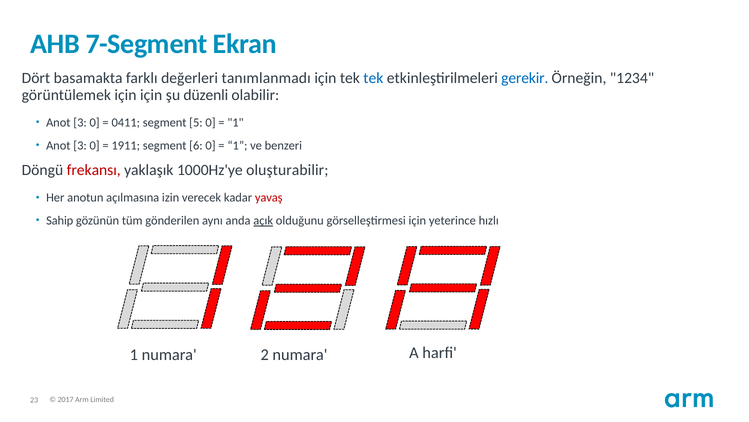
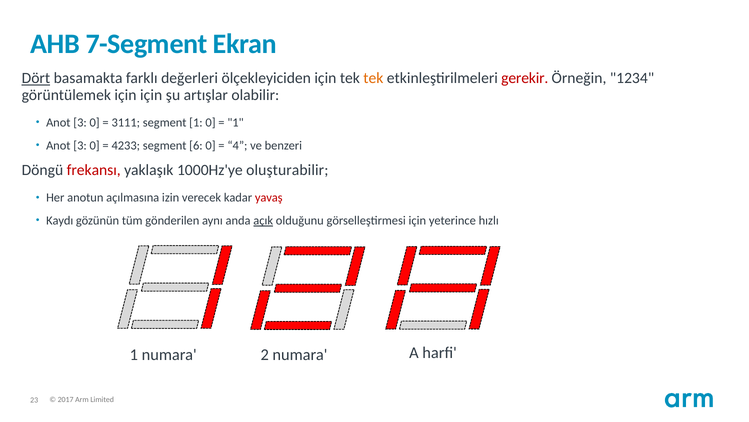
Dört underline: none -> present
tanımlanmadı: tanımlanmadı -> ölçekleyiciden
tek at (373, 78) colour: blue -> orange
gerekir colour: blue -> red
düzenli: düzenli -> artışlar
0411: 0411 -> 3111
segment 5: 5 -> 1
1911: 1911 -> 4233
1 at (237, 145): 1 -> 4
Sahip: Sahip -> Kaydı
